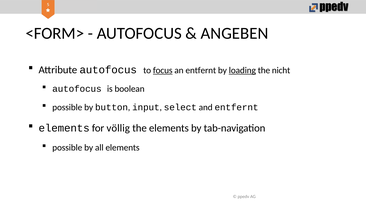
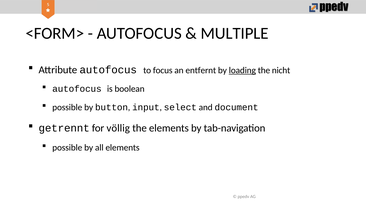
ANGEBEN: ANGEBEN -> MULTIPLE
focus underline: present -> none
and entfernt: entfernt -> document
elements at (64, 128): elements -> getrennt
